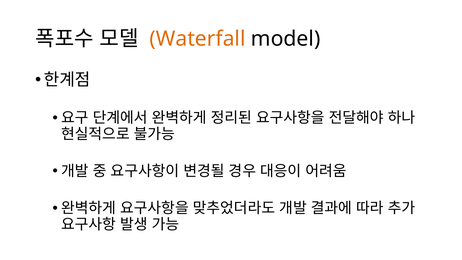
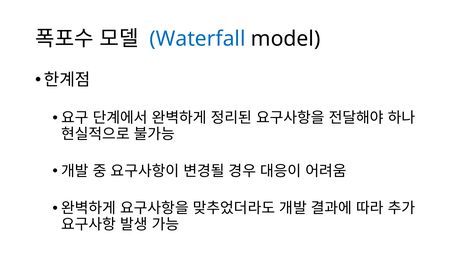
Waterfall colour: orange -> blue
